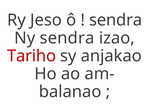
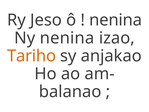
sendra at (116, 20): sendra -> nenina
Ny sendra: sendra -> nenina
Tariho colour: red -> orange
